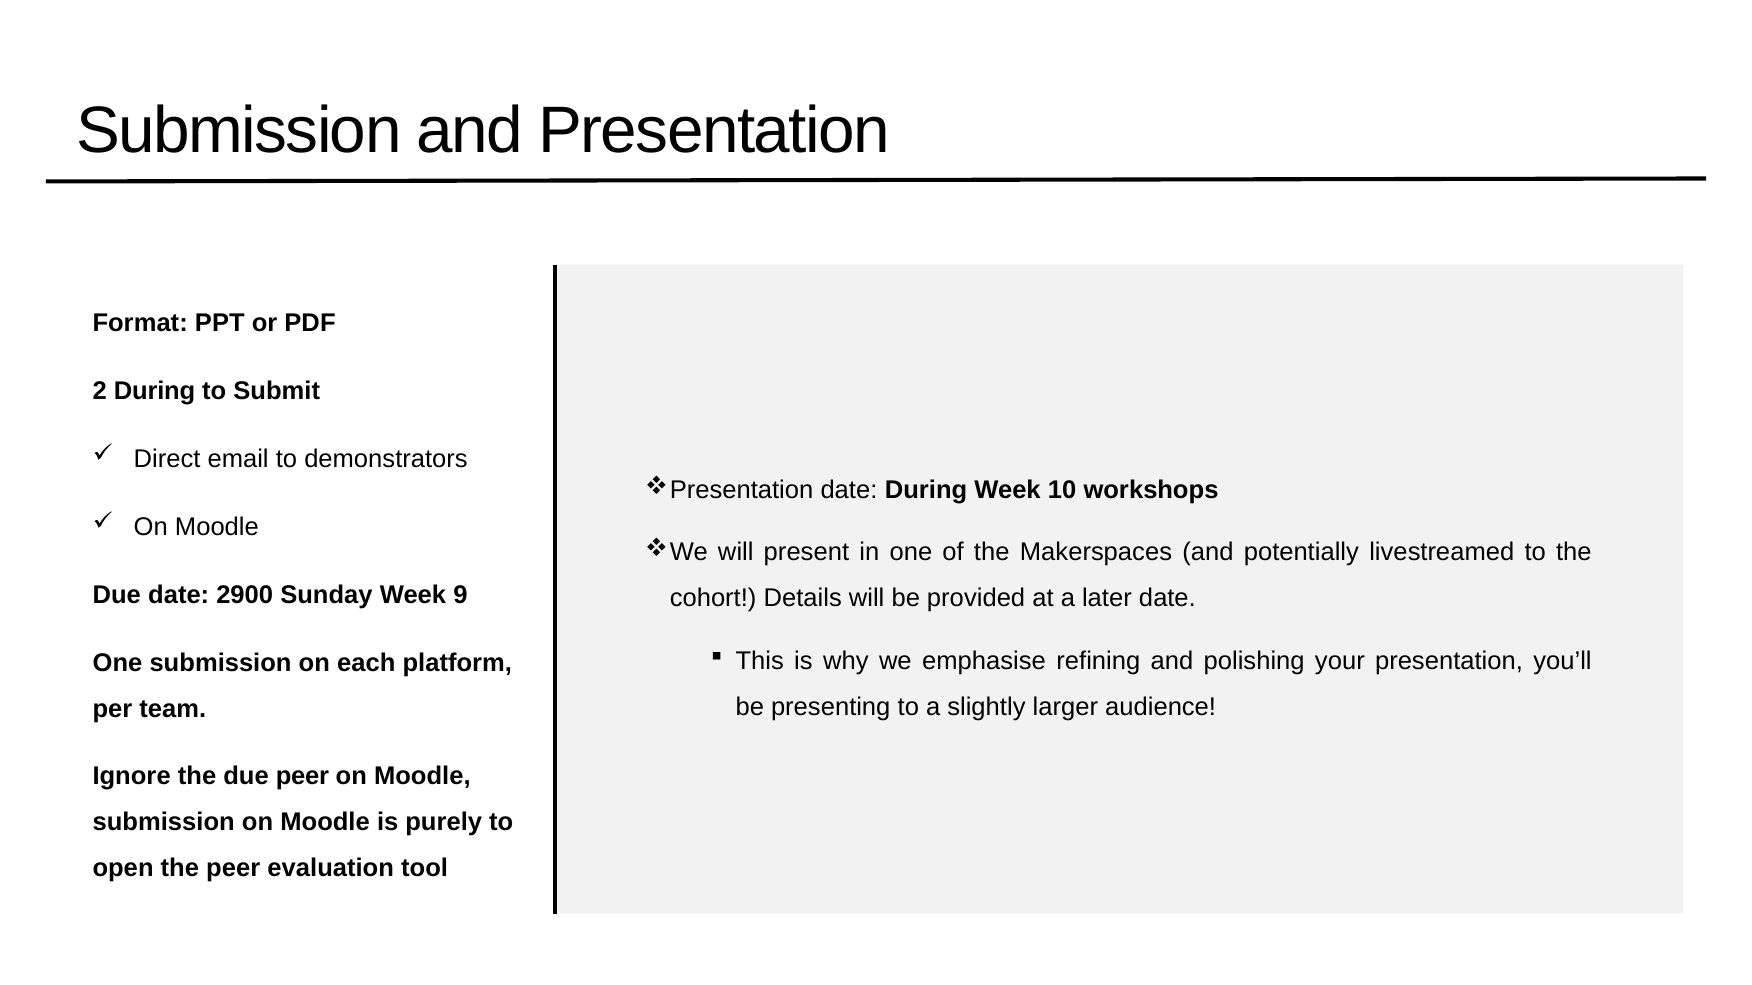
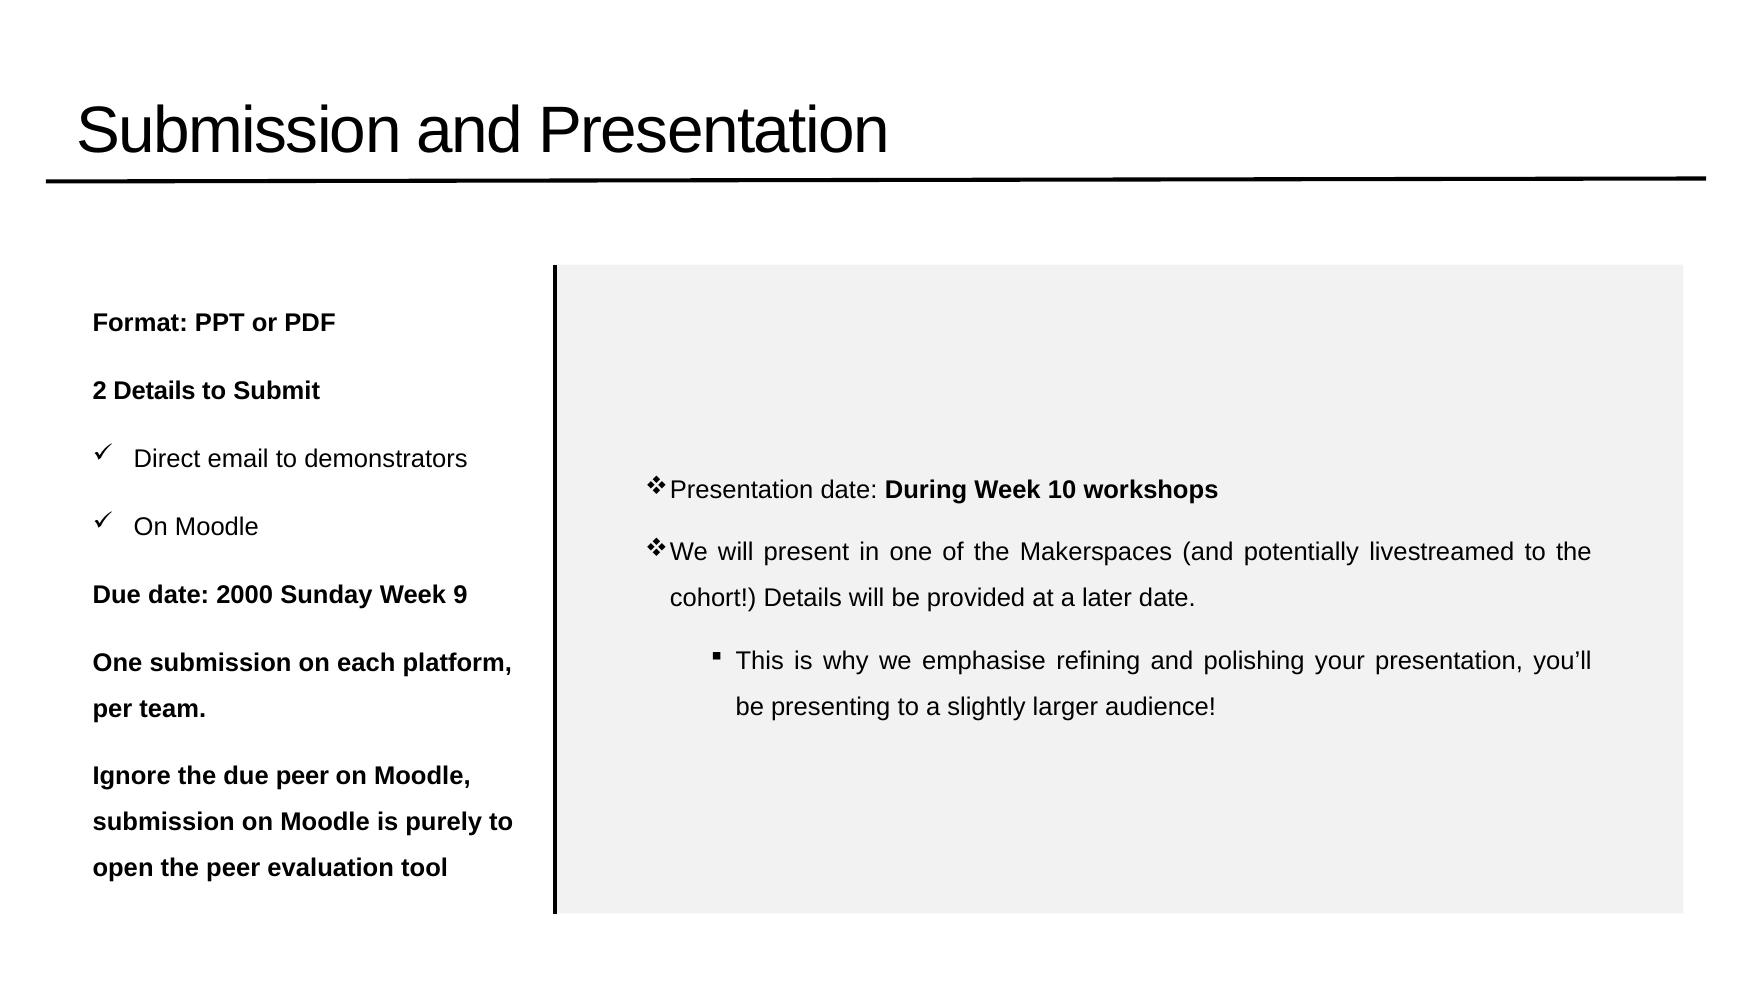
2 During: During -> Details
2900: 2900 -> 2000
